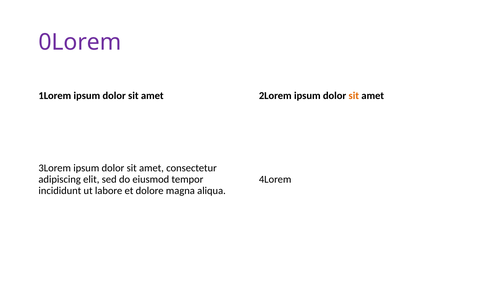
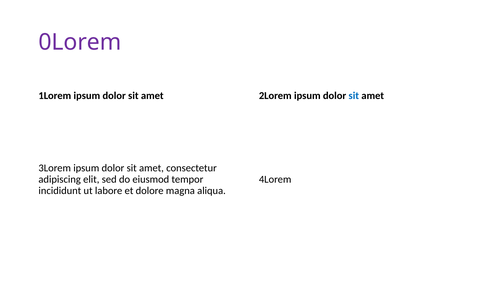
sit at (354, 96) colour: orange -> blue
